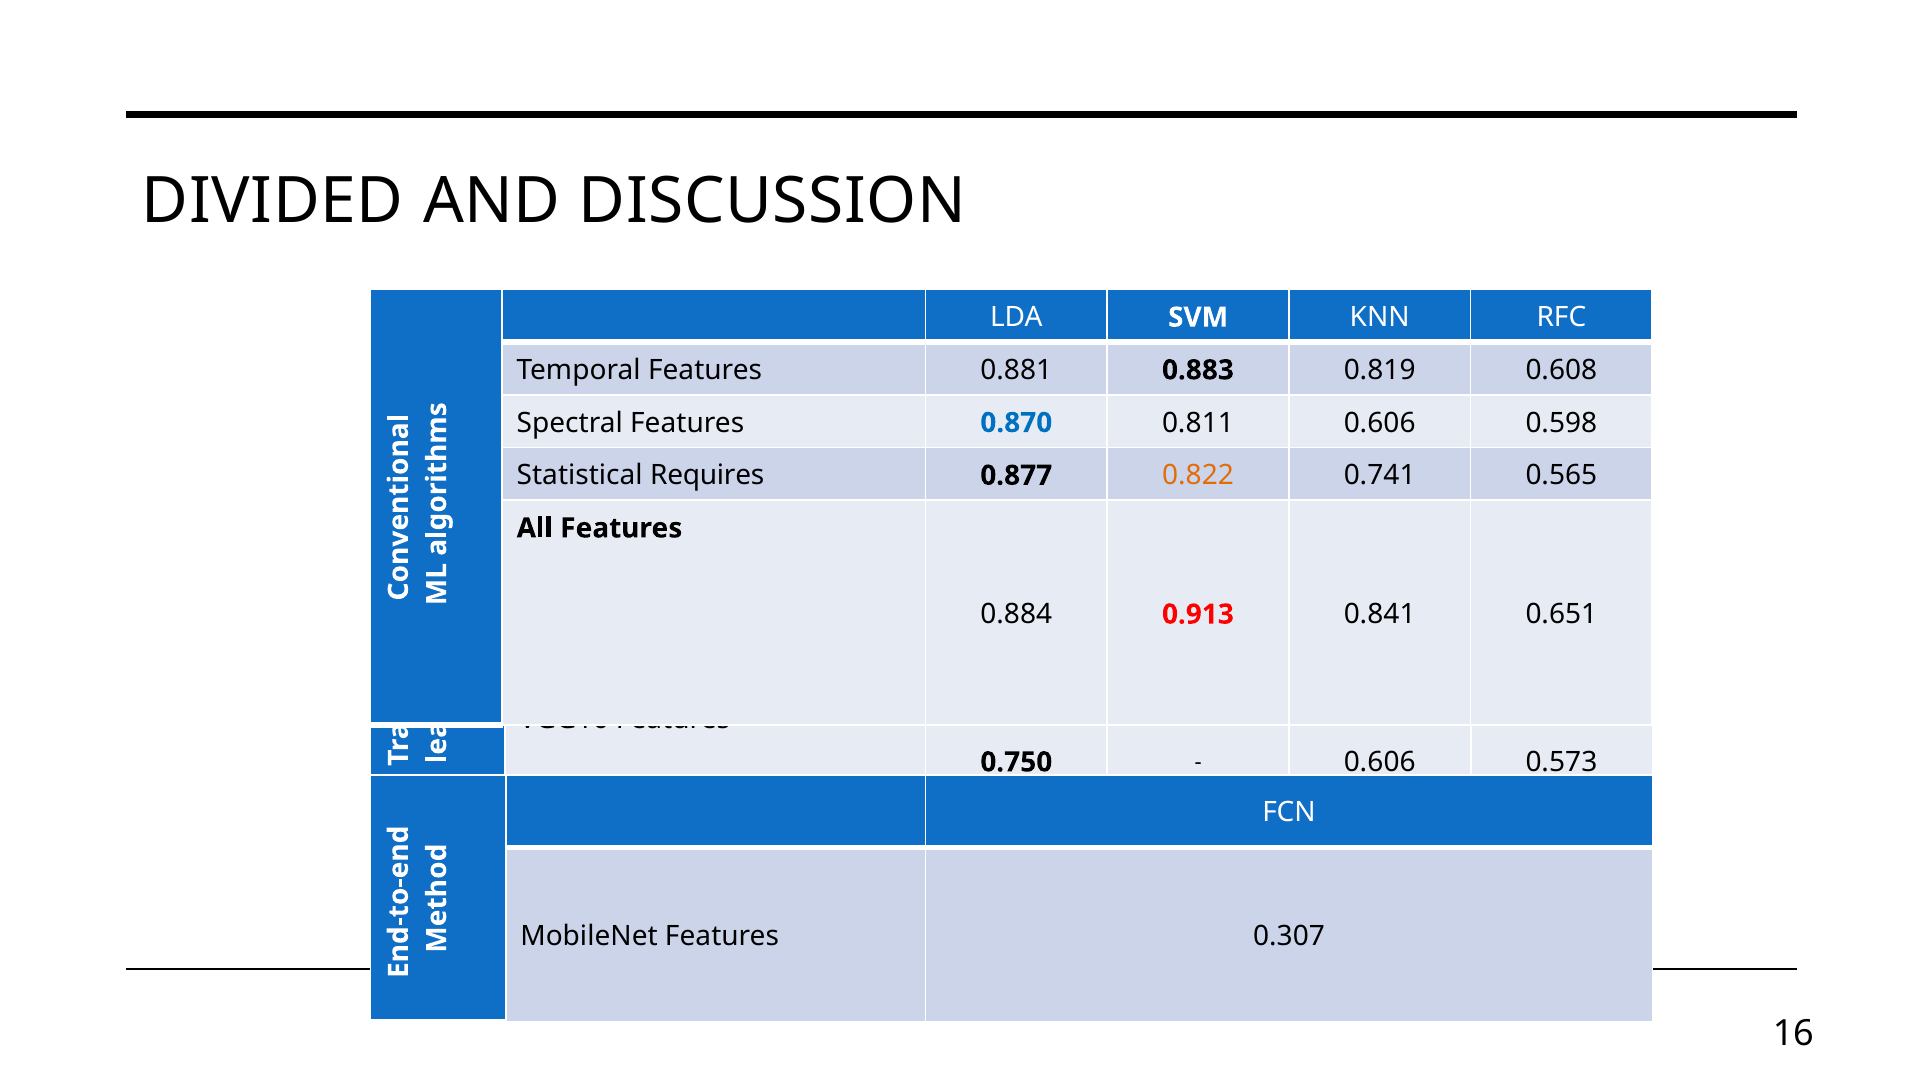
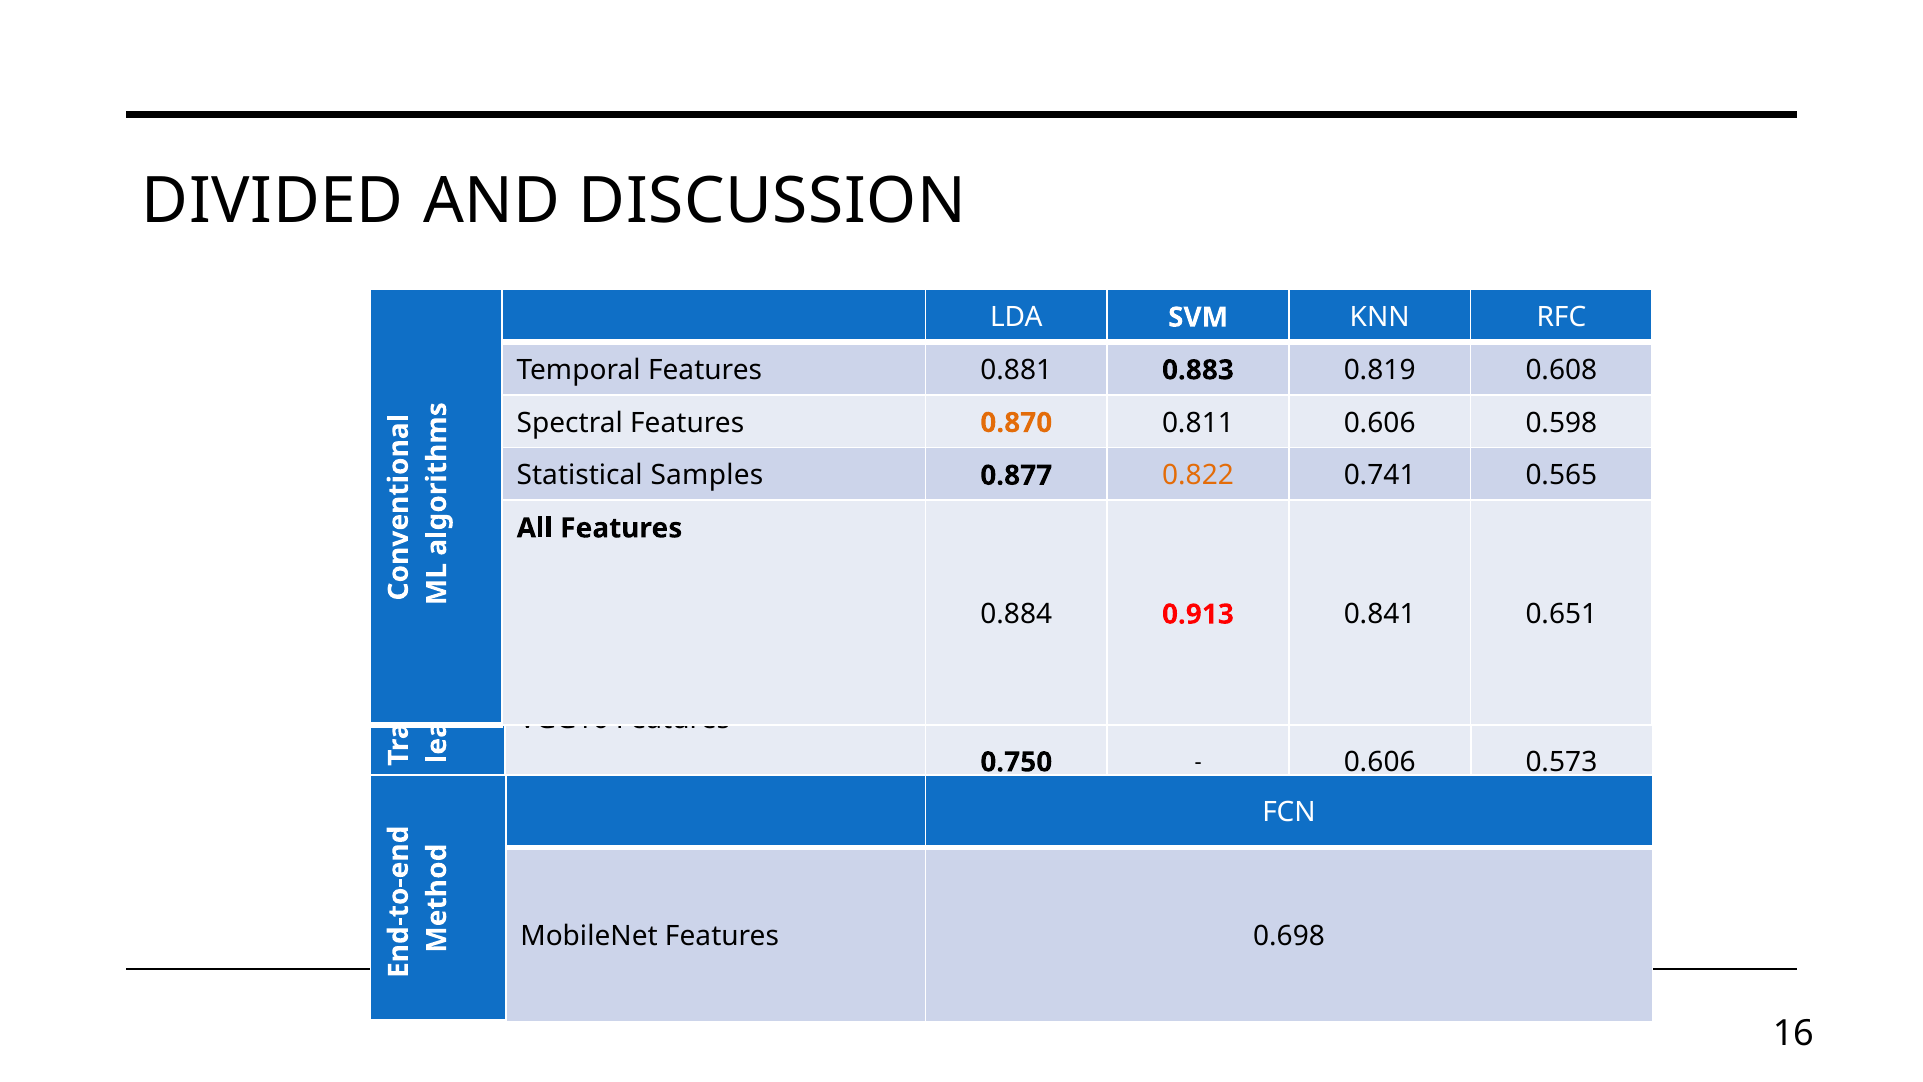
0.870 colour: blue -> orange
Requires: Requires -> Samples
0.307: 0.307 -> 0.698
